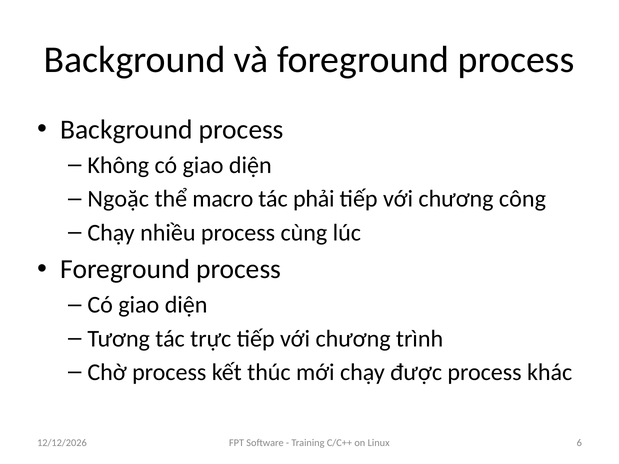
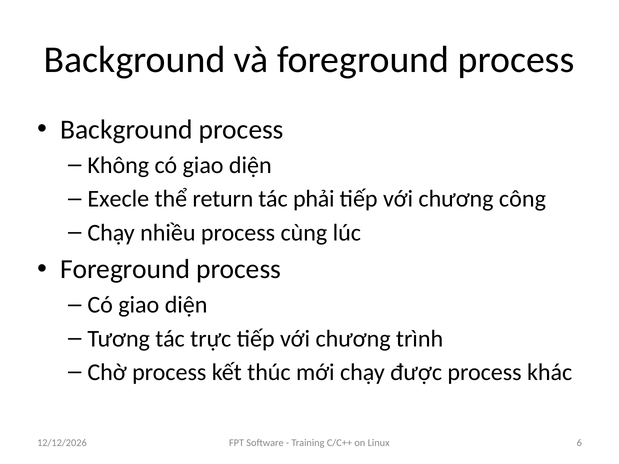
Ngoặc: Ngoặc -> Execle
macro: macro -> return
